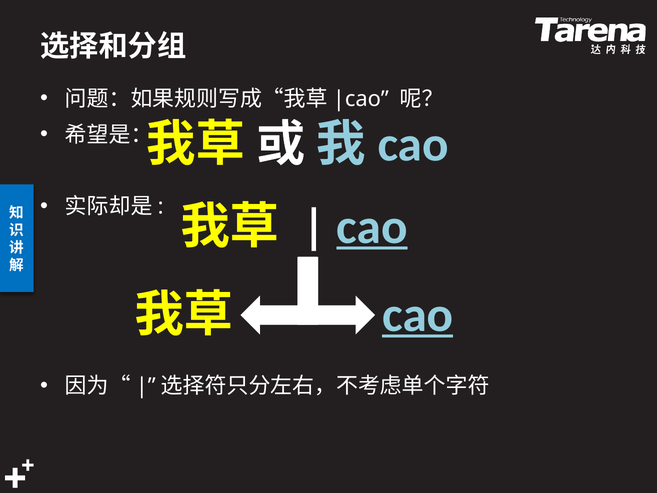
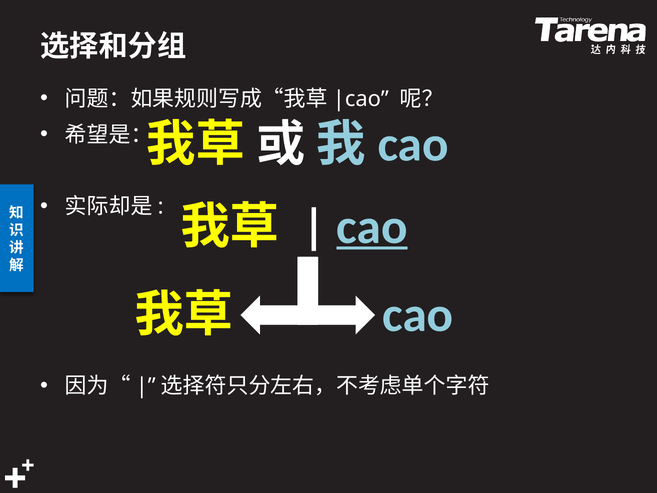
cao at (418, 315) underline: present -> none
